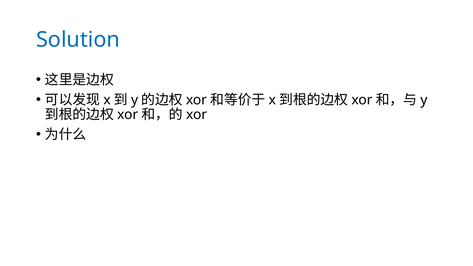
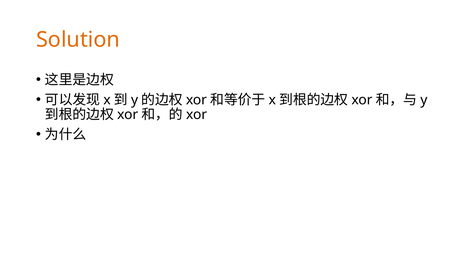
Solution colour: blue -> orange
